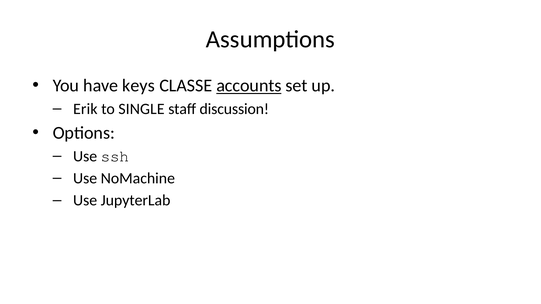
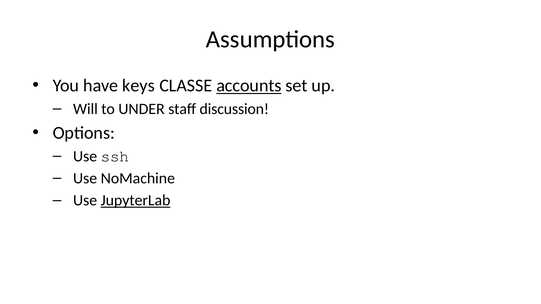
Erik: Erik -> Will
SINGLE: SINGLE -> UNDER
JupyterLab underline: none -> present
